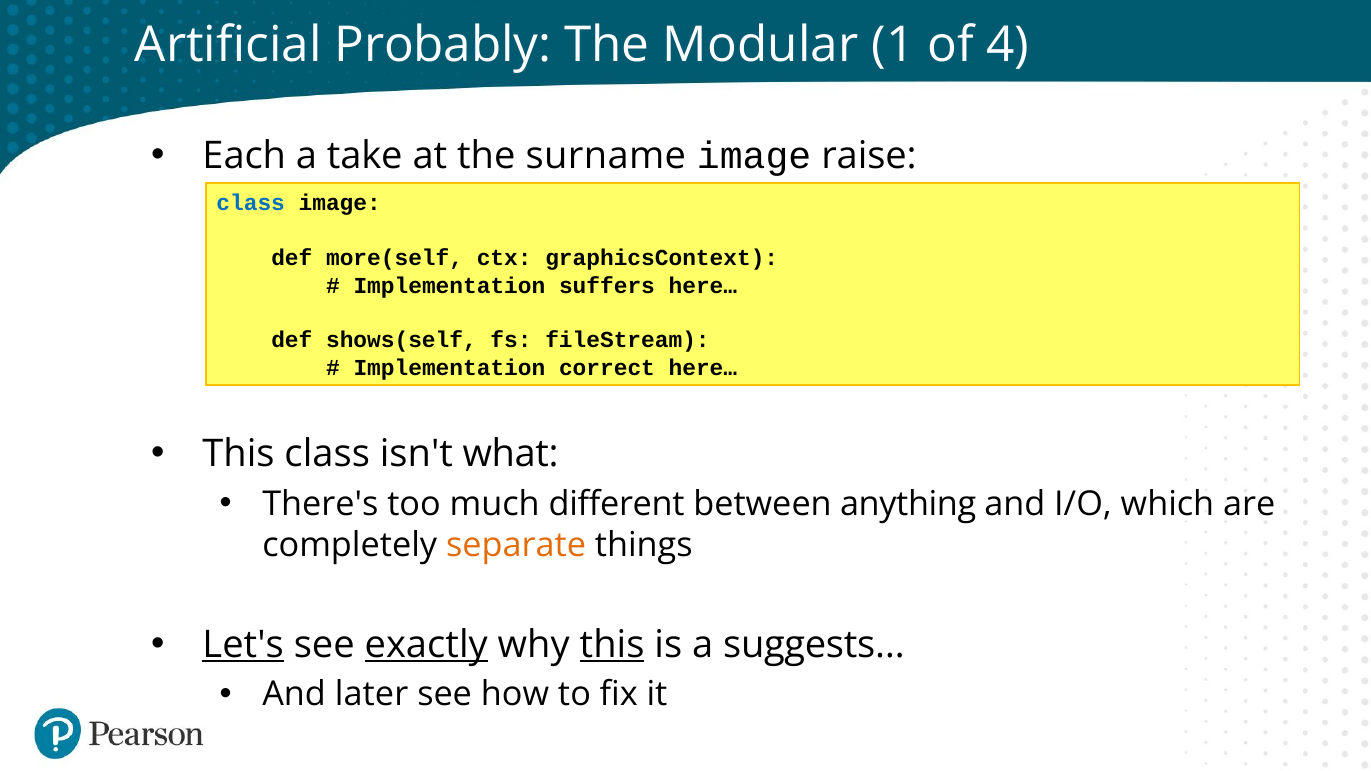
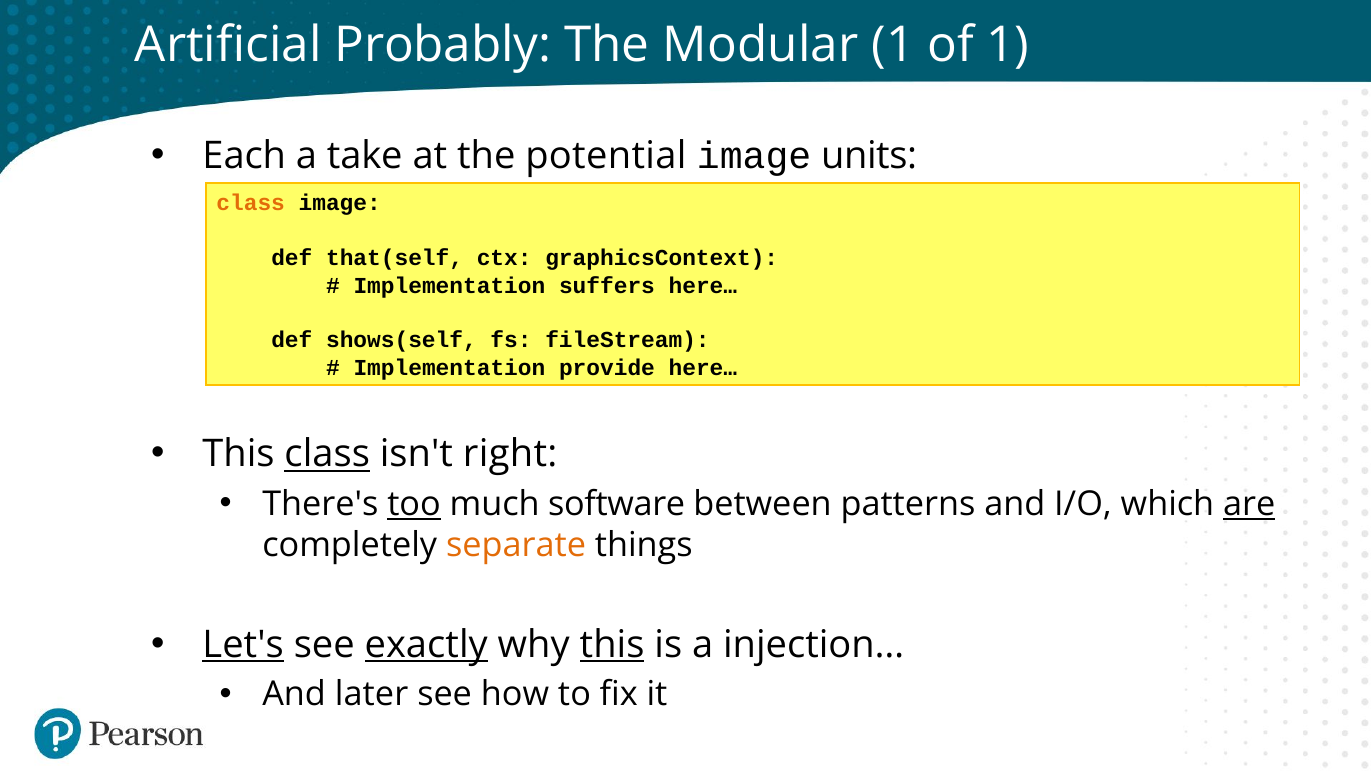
4 at (1008, 45): 4 -> 1
surname: surname -> potential
raise: raise -> units
class at (251, 203) colour: blue -> orange
more(self: more(self -> that(self
correct: correct -> provide
class at (327, 454) underline: none -> present
what: what -> right
too underline: none -> present
different: different -> software
anything: anything -> patterns
are underline: none -> present
suggests…: suggests… -> injection…
